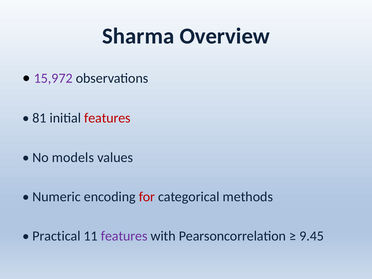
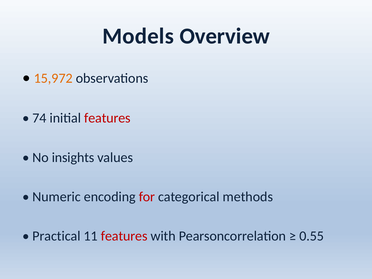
Sharma: Sharma -> Models
15,972 colour: purple -> orange
81: 81 -> 74
models: models -> insights
features at (124, 236) colour: purple -> red
9.45: 9.45 -> 0.55
